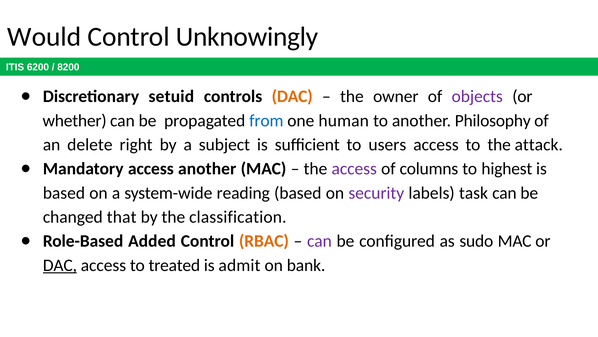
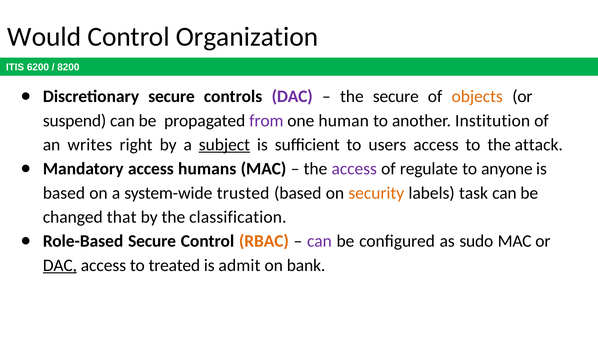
Unknowingly: Unknowingly -> Organization
Discretionary setuid: setuid -> secure
DAC at (292, 96) colour: orange -> purple
the owner: owner -> secure
objects colour: purple -> orange
whether: whether -> suspend
from colour: blue -> purple
Philosophy: Philosophy -> Institution
delete: delete -> writes
subject underline: none -> present
access another: another -> humans
columns: columns -> regulate
highest: highest -> anyone
reading: reading -> trusted
security colour: purple -> orange
Role-Based Added: Added -> Secure
